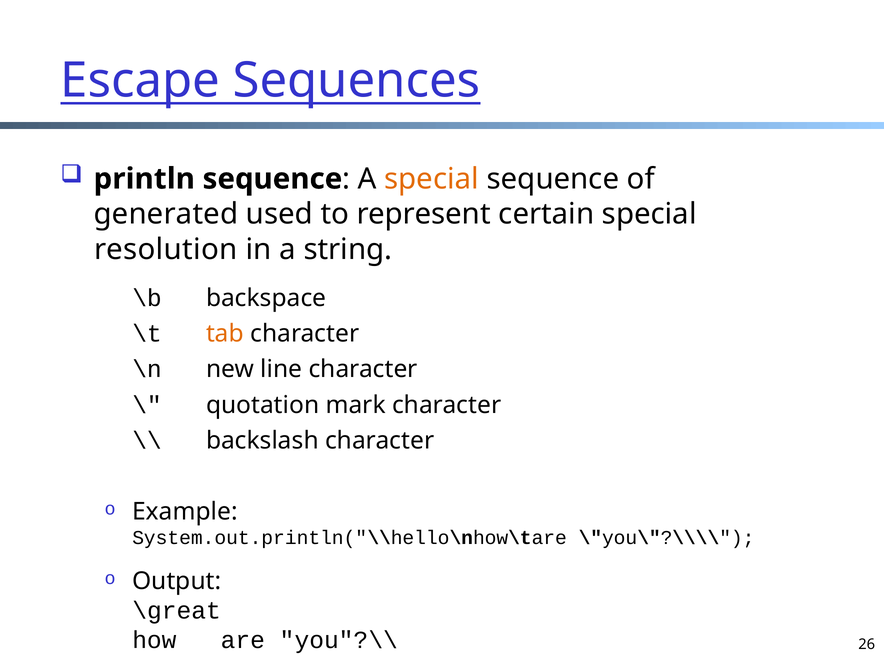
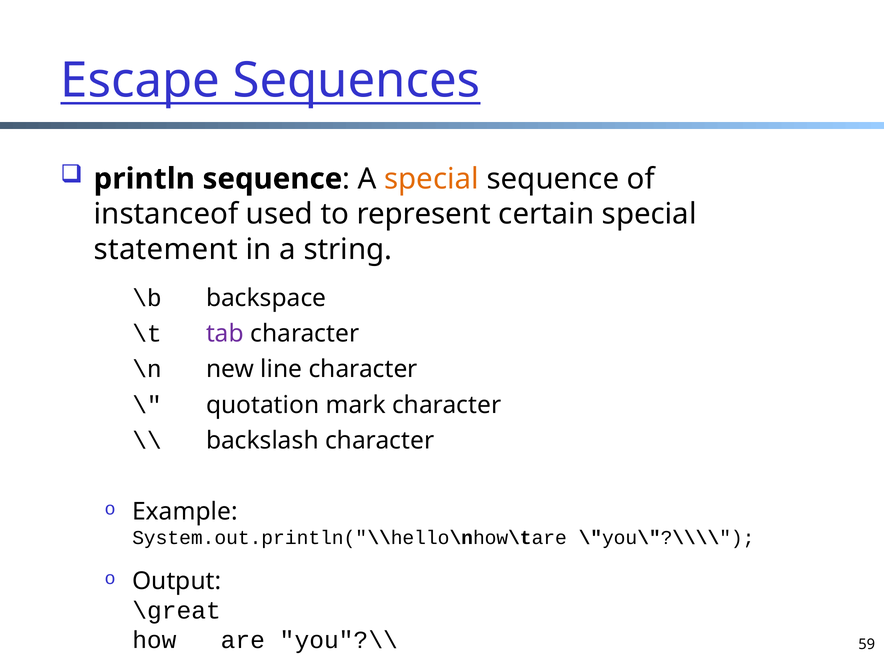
generated: generated -> instanceof
resolution: resolution -> statement
tab colour: orange -> purple
26: 26 -> 59
